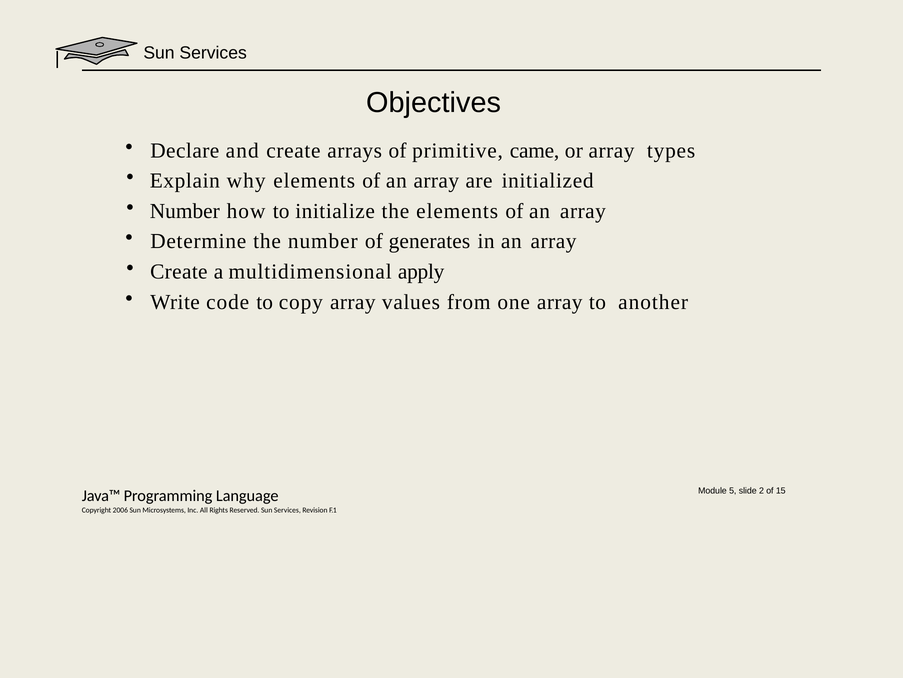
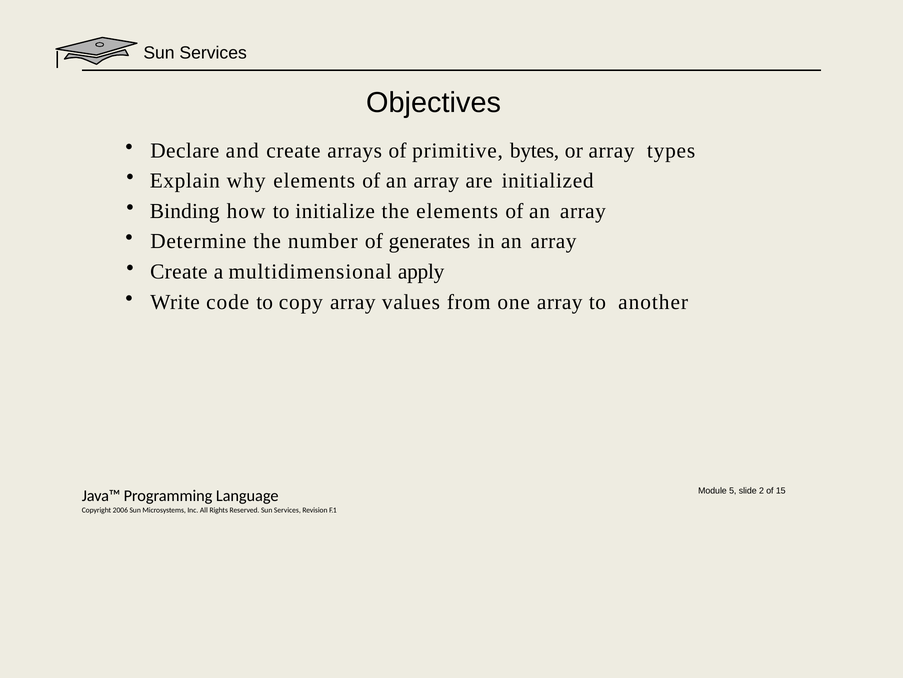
came: came -> bytes
Number at (185, 211): Number -> Binding
